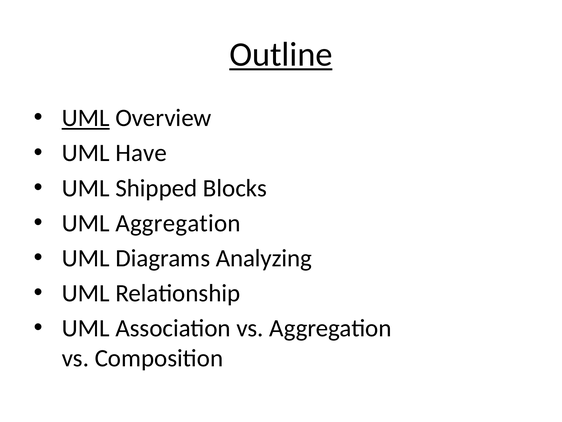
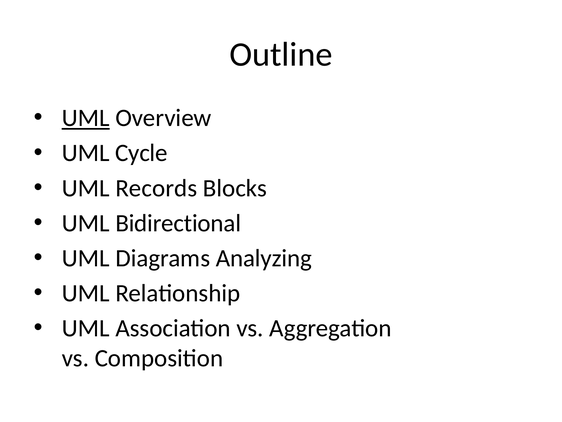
Outline underline: present -> none
Have: Have -> Cycle
Shipped: Shipped -> Records
UML Aggregation: Aggregation -> Bidirectional
